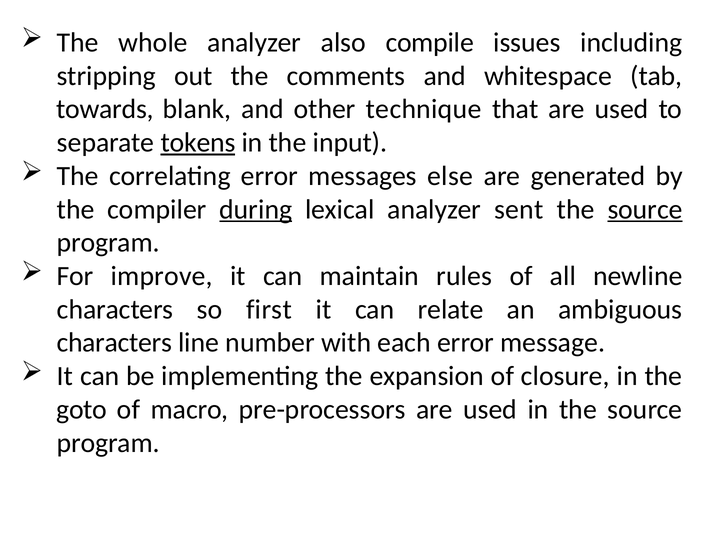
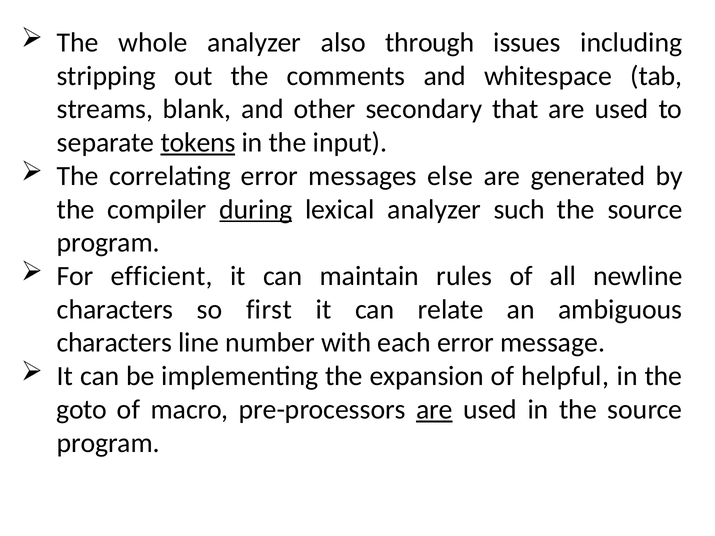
compile: compile -> through
towards: towards -> streams
technique: technique -> secondary
sent: sent -> such
source at (645, 209) underline: present -> none
improve: improve -> efficient
closure: closure -> helpful
are at (434, 410) underline: none -> present
